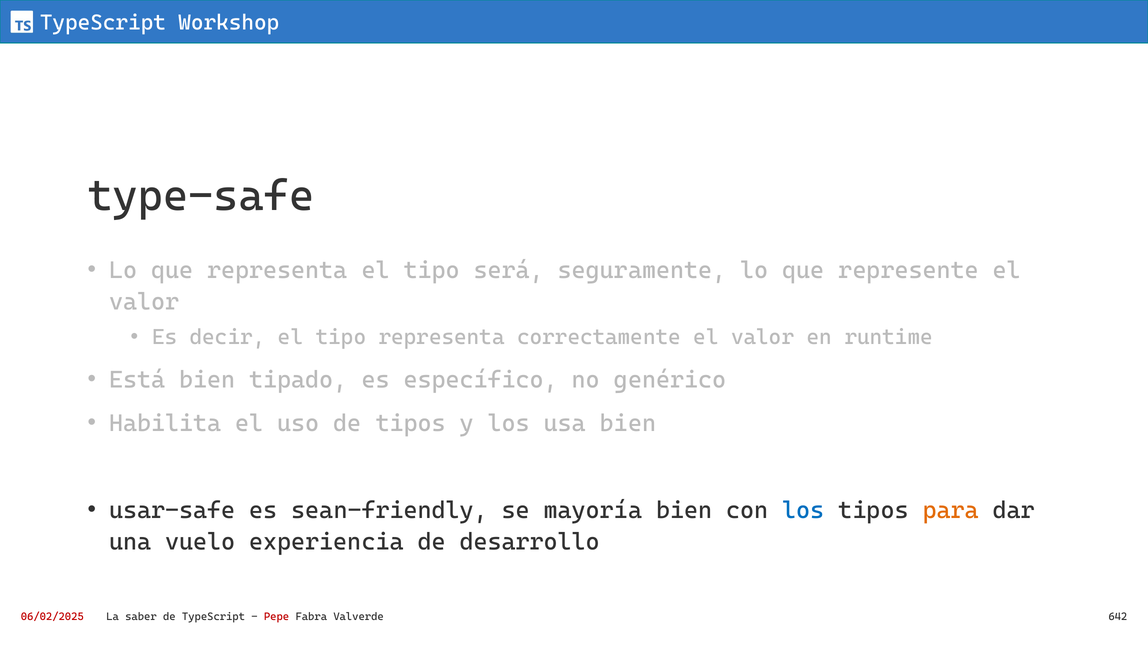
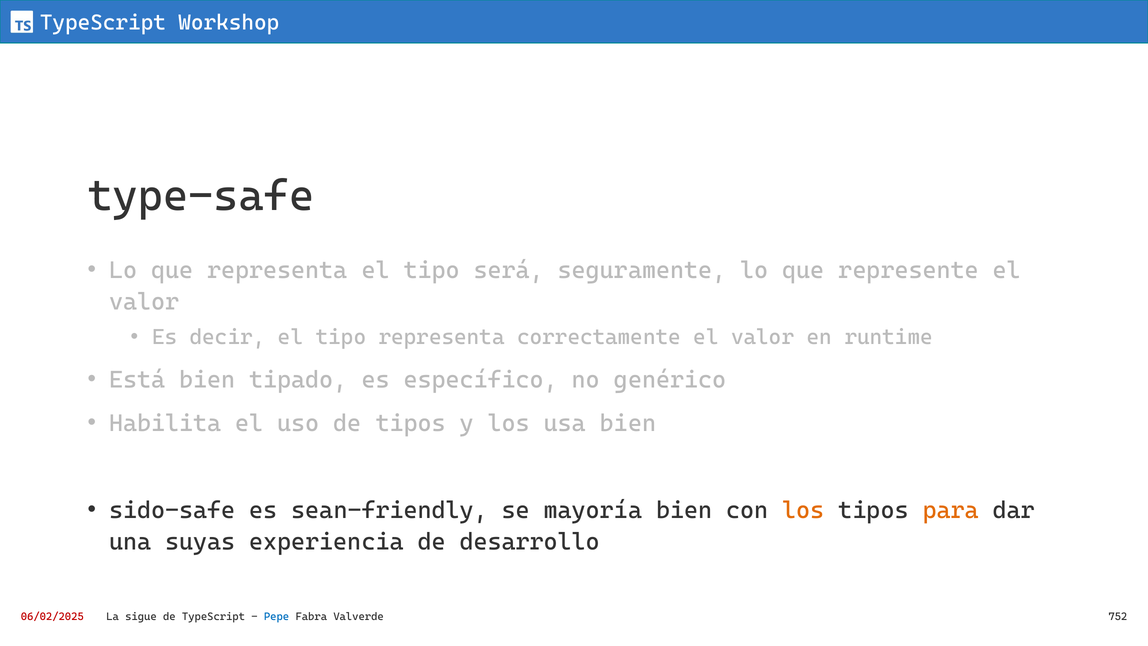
usar-safe: usar-safe -> sido-safe
los at (803, 510) colour: blue -> orange
vuelo: vuelo -> suyas
saber: saber -> sigue
Pepe colour: red -> blue
642: 642 -> 752
